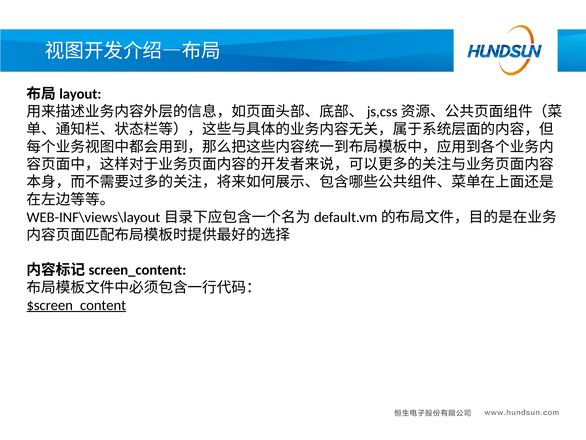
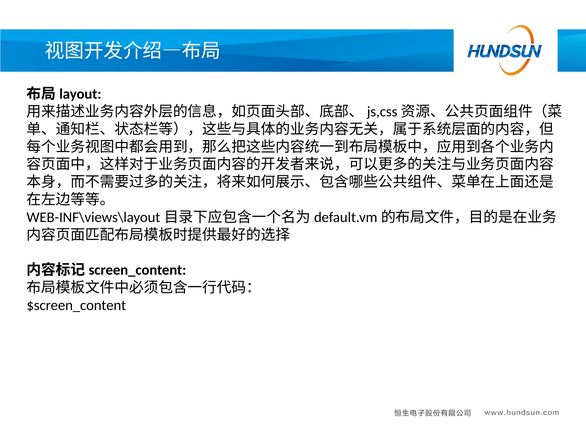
$screen_content underline: present -> none
